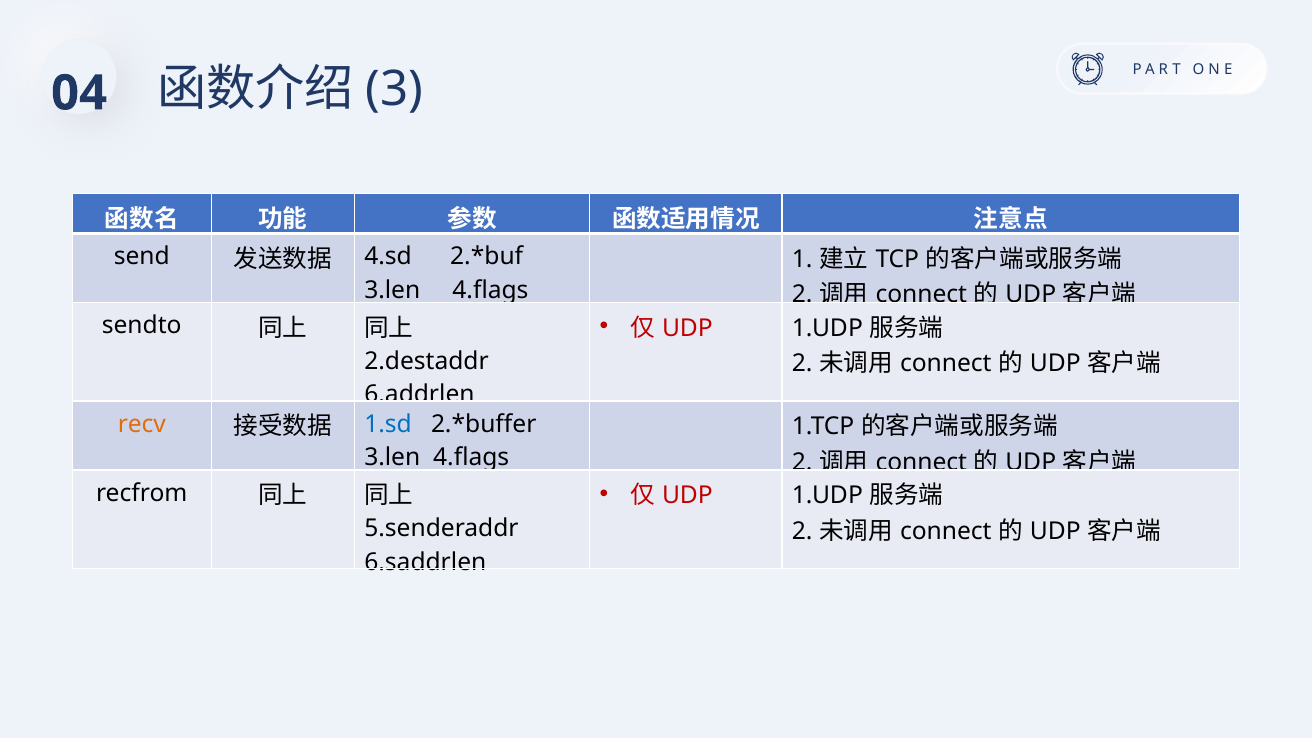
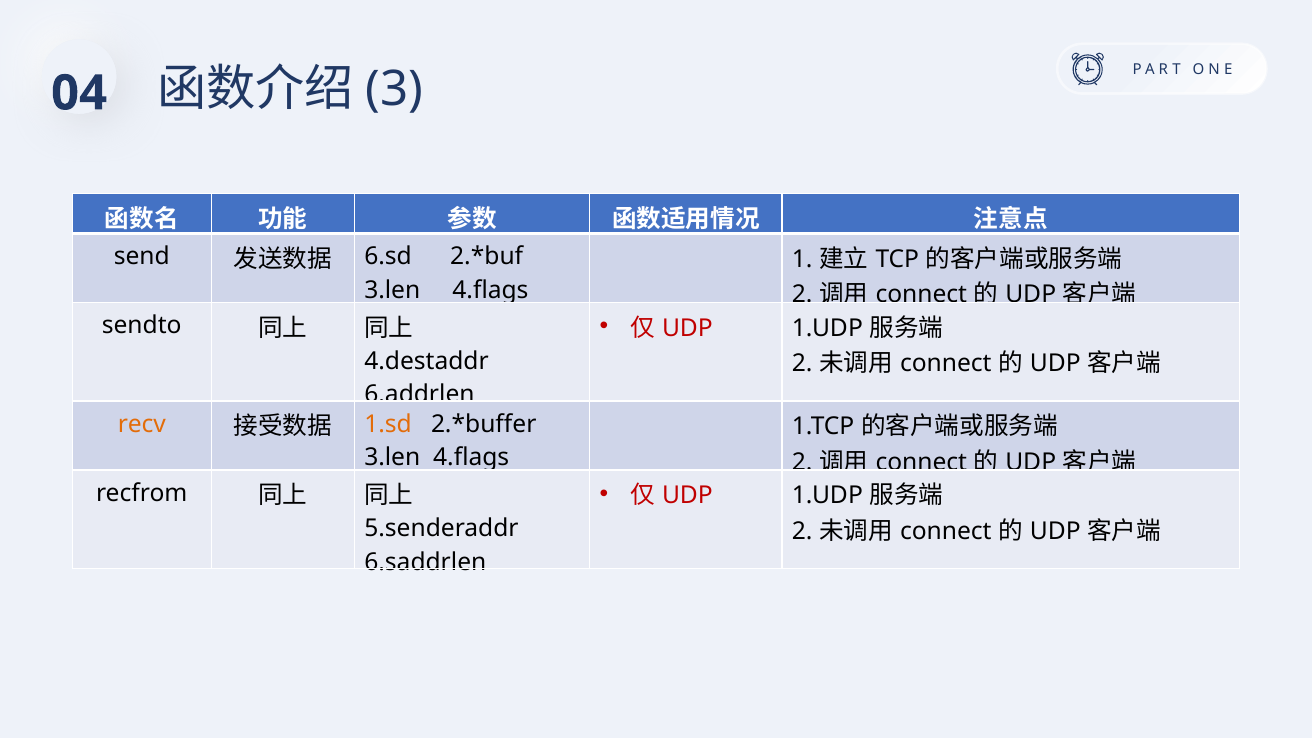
4.sd: 4.sd -> 6.sd
2.destaddr: 2.destaddr -> 4.destaddr
1.sd colour: blue -> orange
